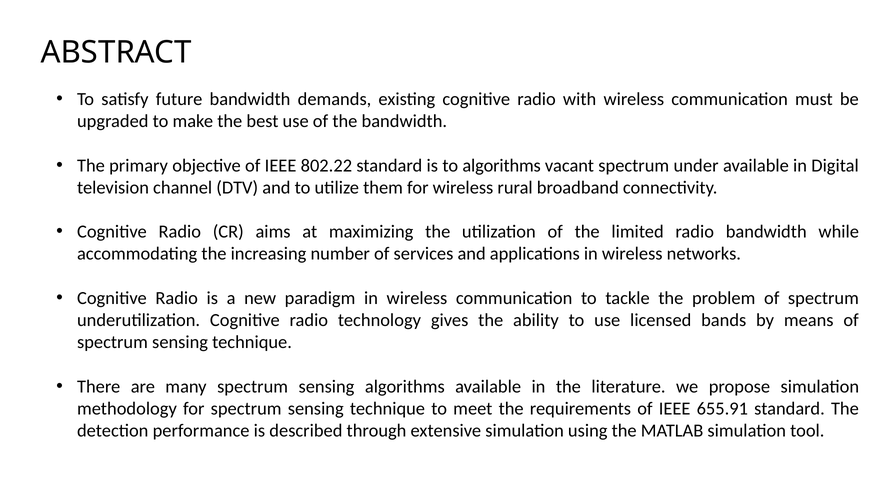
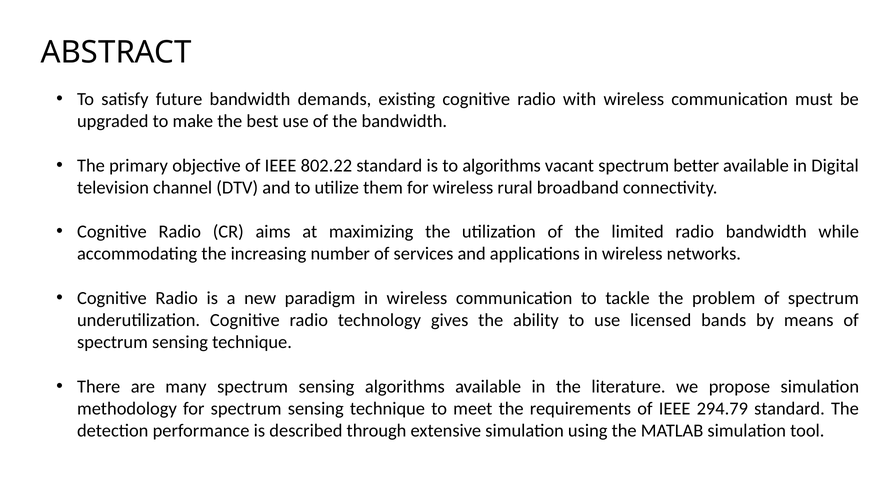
under: under -> better
655.91: 655.91 -> 294.79
